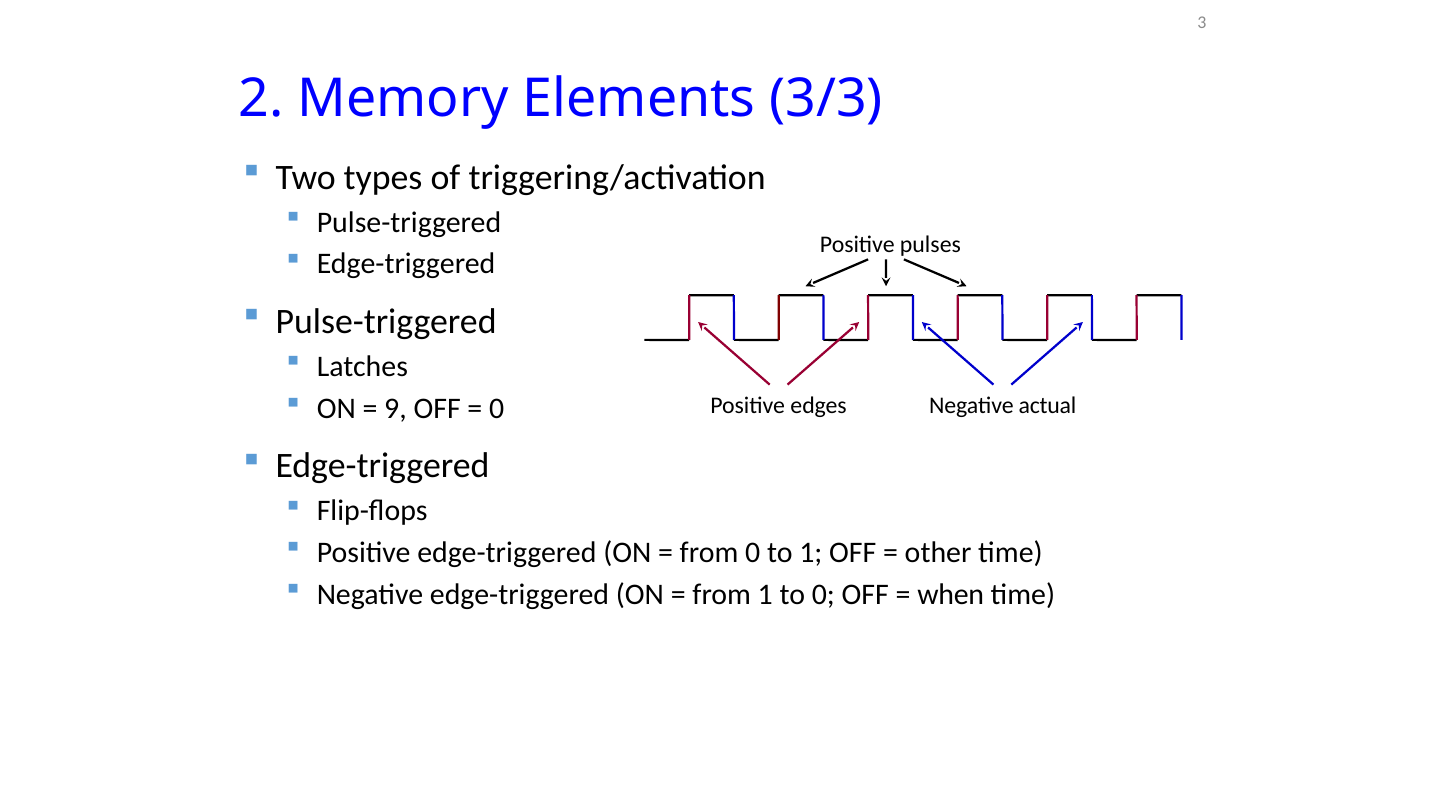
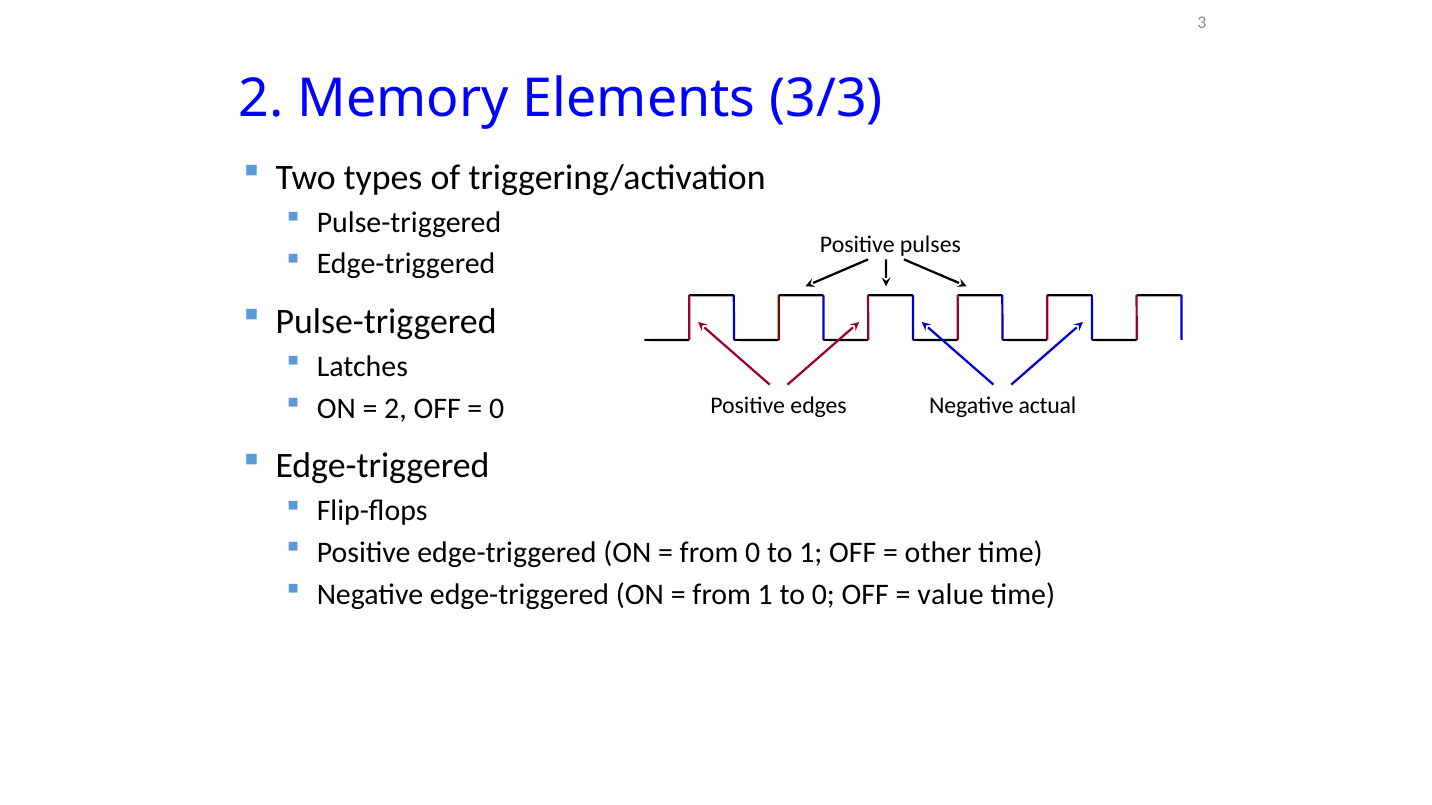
9 at (395, 409): 9 -> 2
when: when -> value
